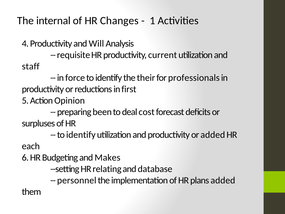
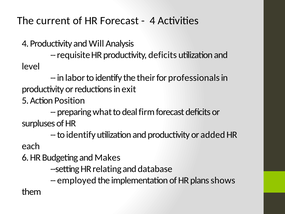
internal: internal -> current
HR Changes: Changes -> Forecast
1 at (152, 21): 1 -> 4
productivity current: current -> deficits
staff: staff -> level
force: force -> labor
first: first -> exit
Opinion: Opinion -> Position
been: been -> what
cost: cost -> firm
personnel: personnel -> employed
plans added: added -> shows
